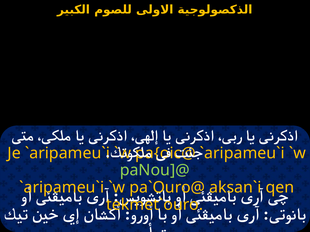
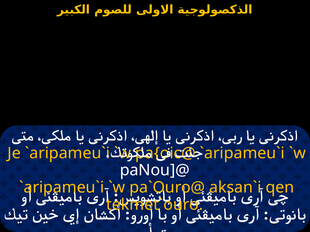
paNou]@ colour: light green -> white
